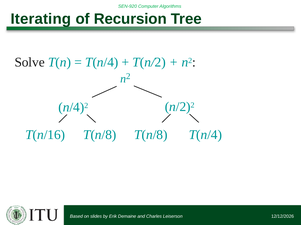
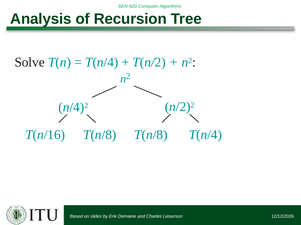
Iterating: Iterating -> Analysis
